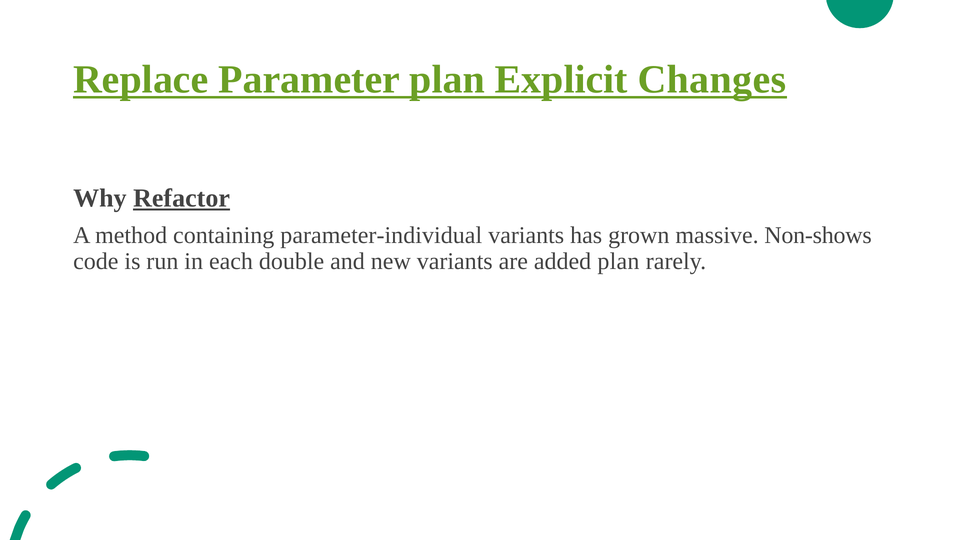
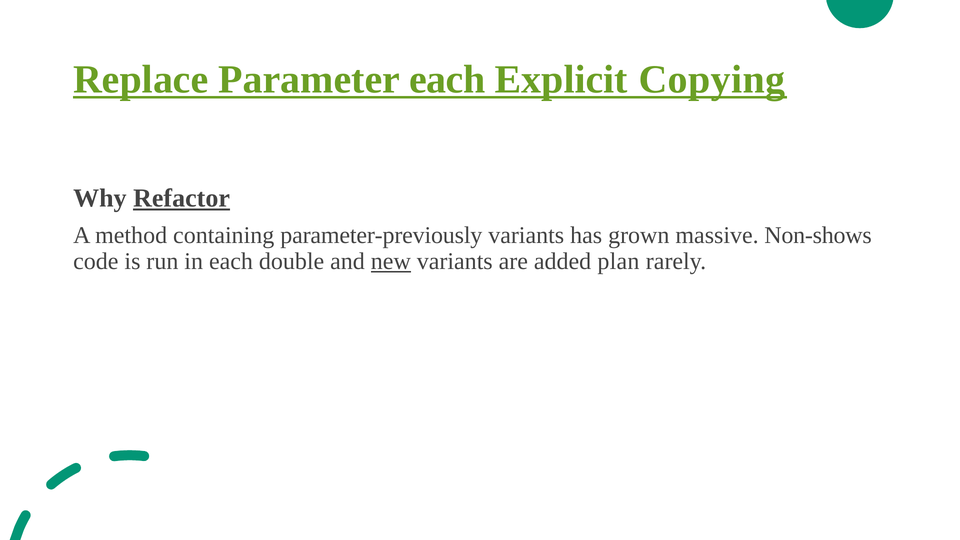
Parameter plan: plan -> each
Changes: Changes -> Copying
parameter-individual: parameter-individual -> parameter-previously
new underline: none -> present
